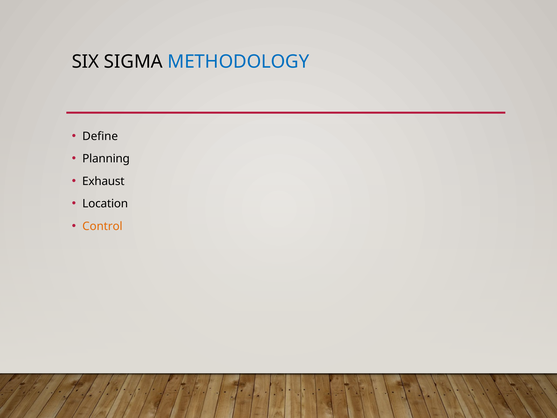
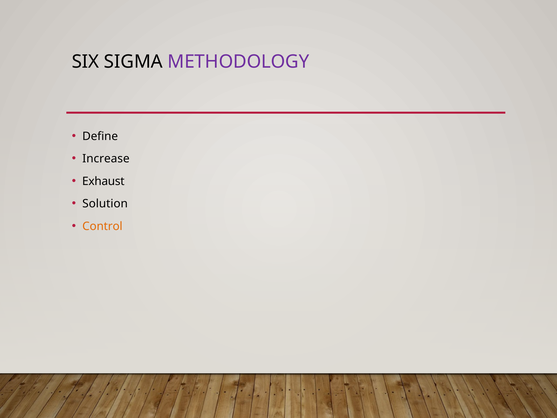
METHODOLOGY colour: blue -> purple
Planning: Planning -> Increase
Location: Location -> Solution
